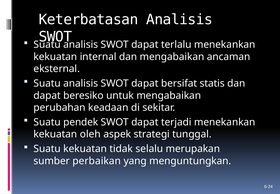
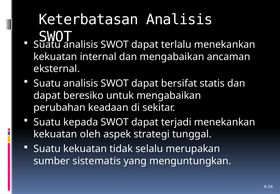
pendek: pendek -> kepada
perbaikan: perbaikan -> sistematis
